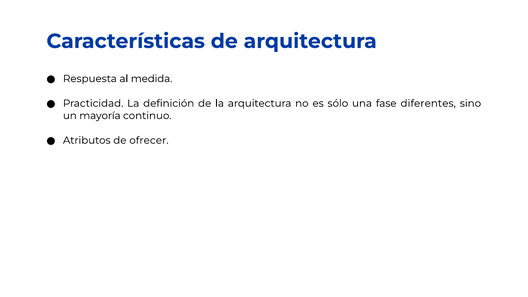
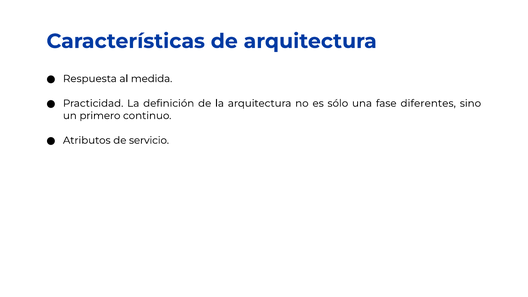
mayoría: mayoría -> primero
ofrecer: ofrecer -> servicio
